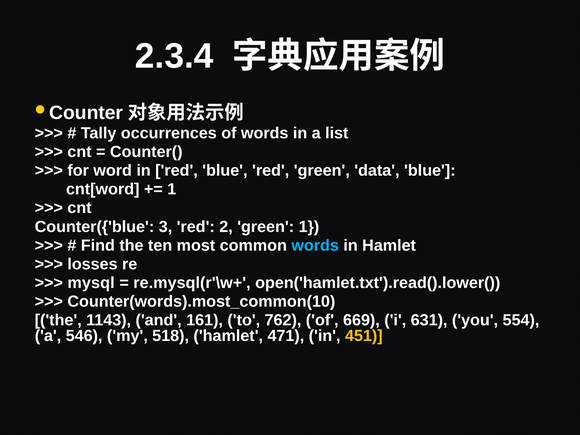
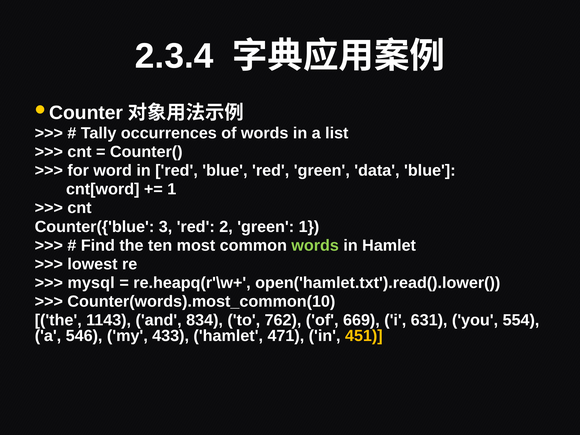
words at (315, 245) colour: light blue -> light green
losses: losses -> lowest
re.mysql(r'\w+: re.mysql(r'\w+ -> re.heapq(r'\w+
161: 161 -> 834
518: 518 -> 433
